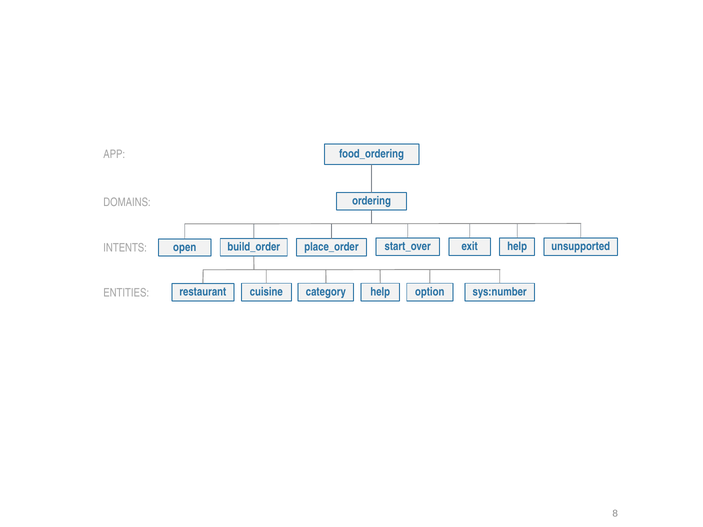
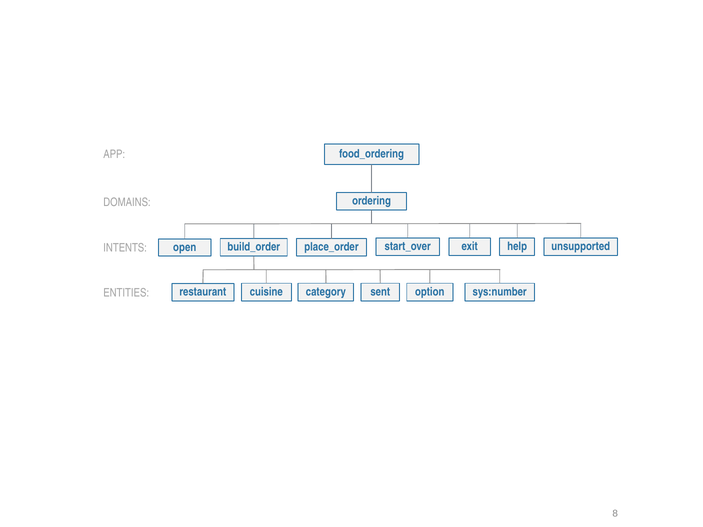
restaurant help: help -> sent
